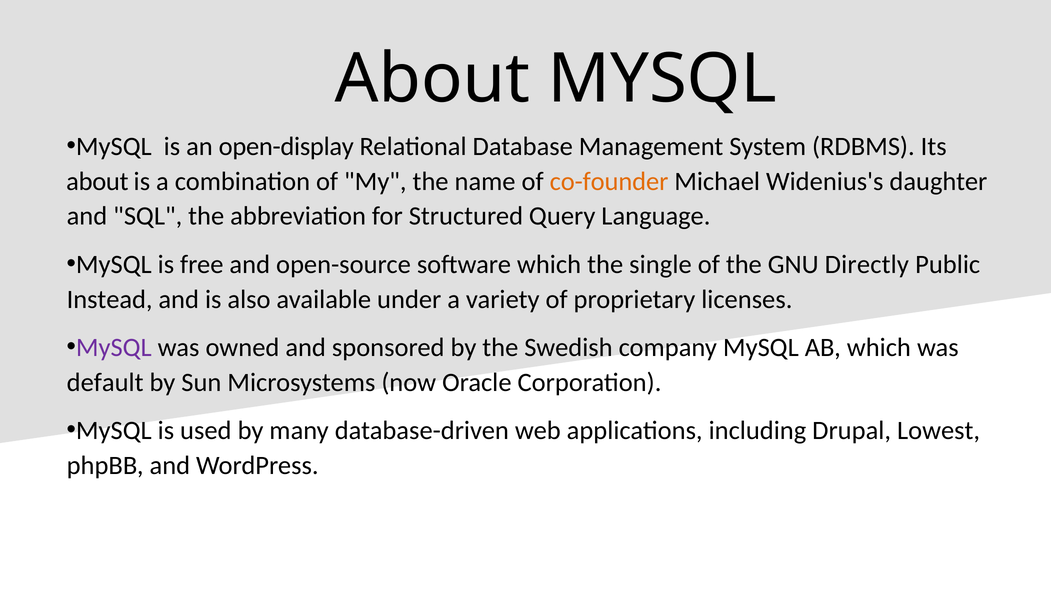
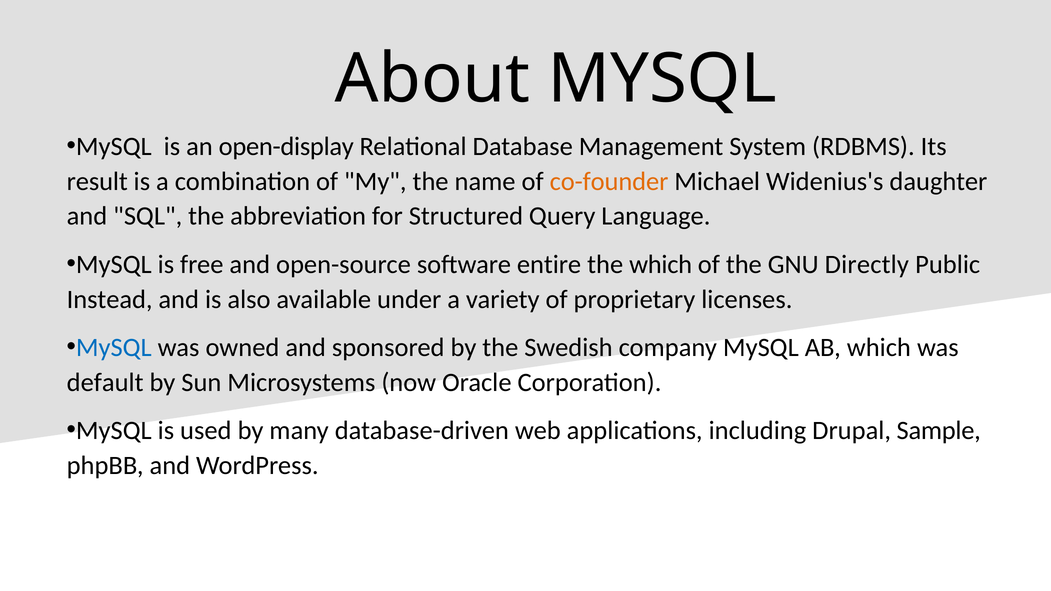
about at (97, 181): about -> result
software which: which -> entire
the single: single -> which
MySQL at (114, 348) colour: purple -> blue
Lowest: Lowest -> Sample
